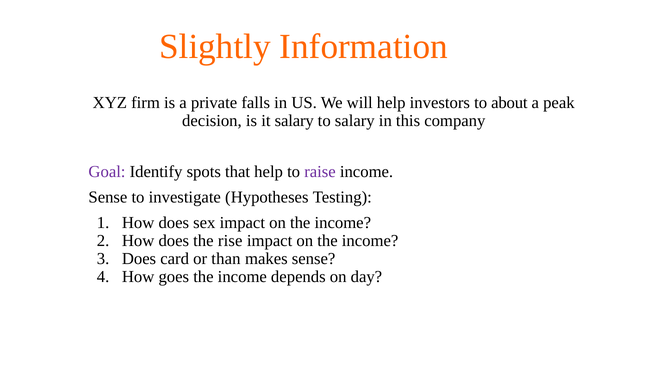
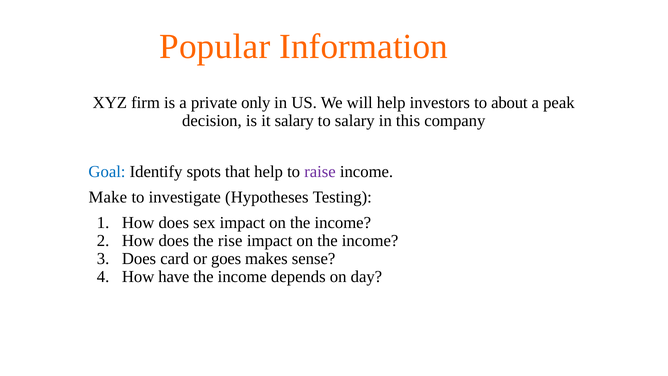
Slightly: Slightly -> Popular
falls: falls -> only
Goal colour: purple -> blue
Sense at (108, 197): Sense -> Make
than: than -> goes
goes: goes -> have
